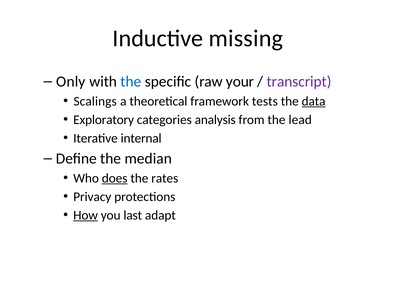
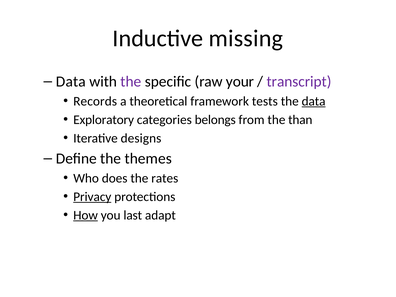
Only at (71, 82): Only -> Data
the at (131, 82) colour: blue -> purple
Scalings: Scalings -> Records
analysis: analysis -> belongs
lead: lead -> than
internal: internal -> designs
median: median -> themes
does underline: present -> none
Privacy underline: none -> present
